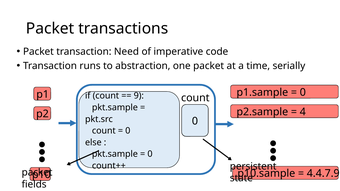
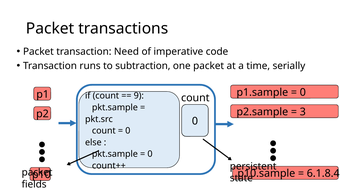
abstraction: abstraction -> subtraction
4: 4 -> 3
4.4.7.9: 4.4.7.9 -> 6.1.8.4
